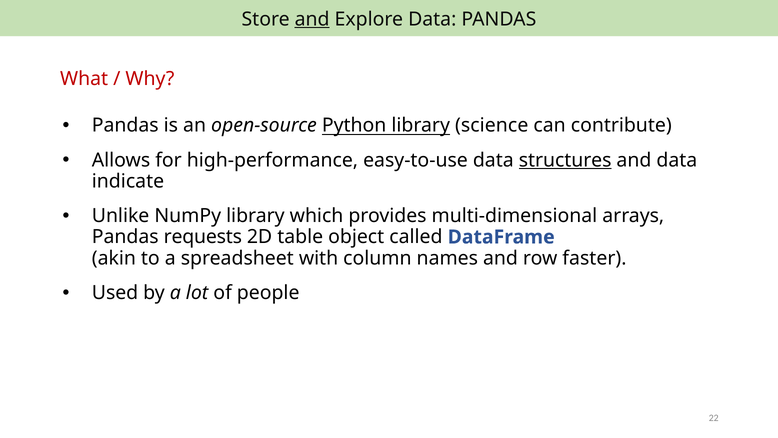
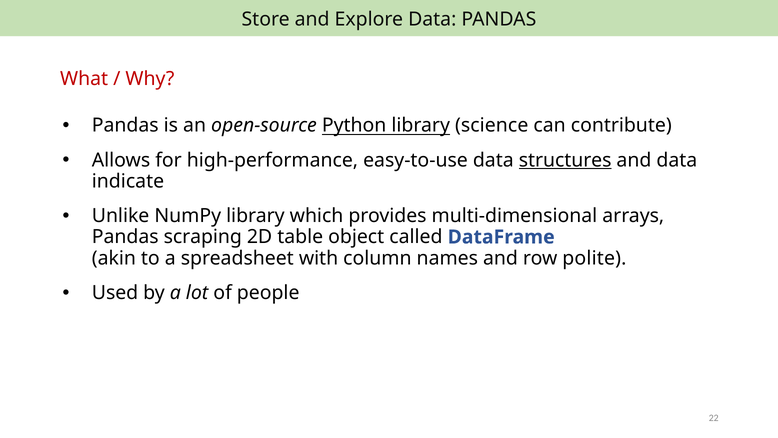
and at (312, 19) underline: present -> none
requests: requests -> scraping
faster: faster -> polite
